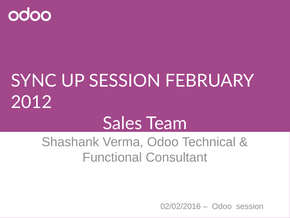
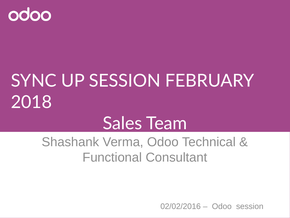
2012: 2012 -> 2018
